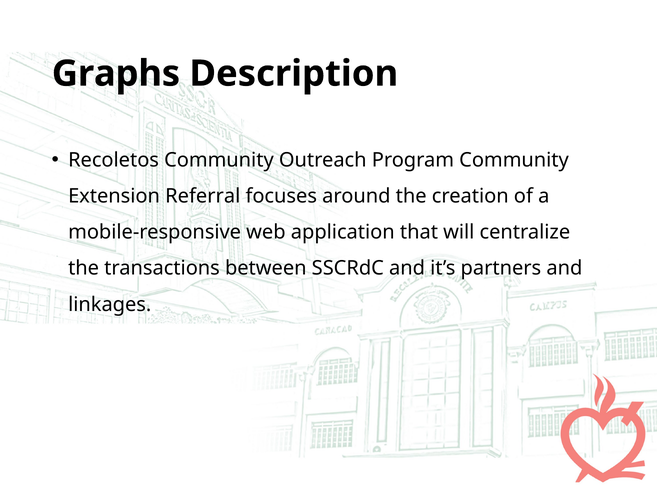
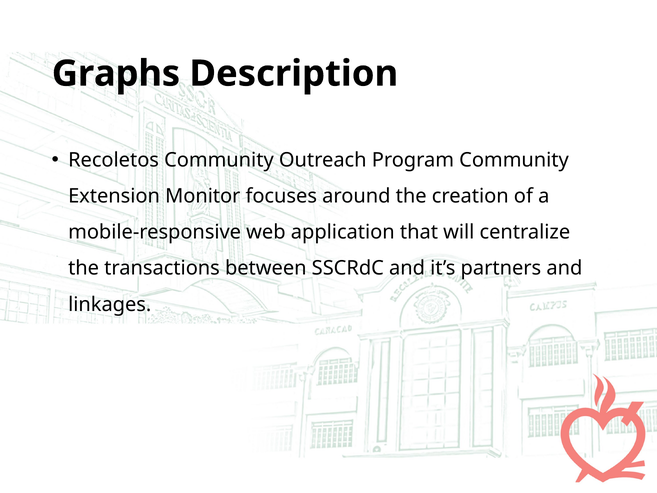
Referral: Referral -> Monitor
